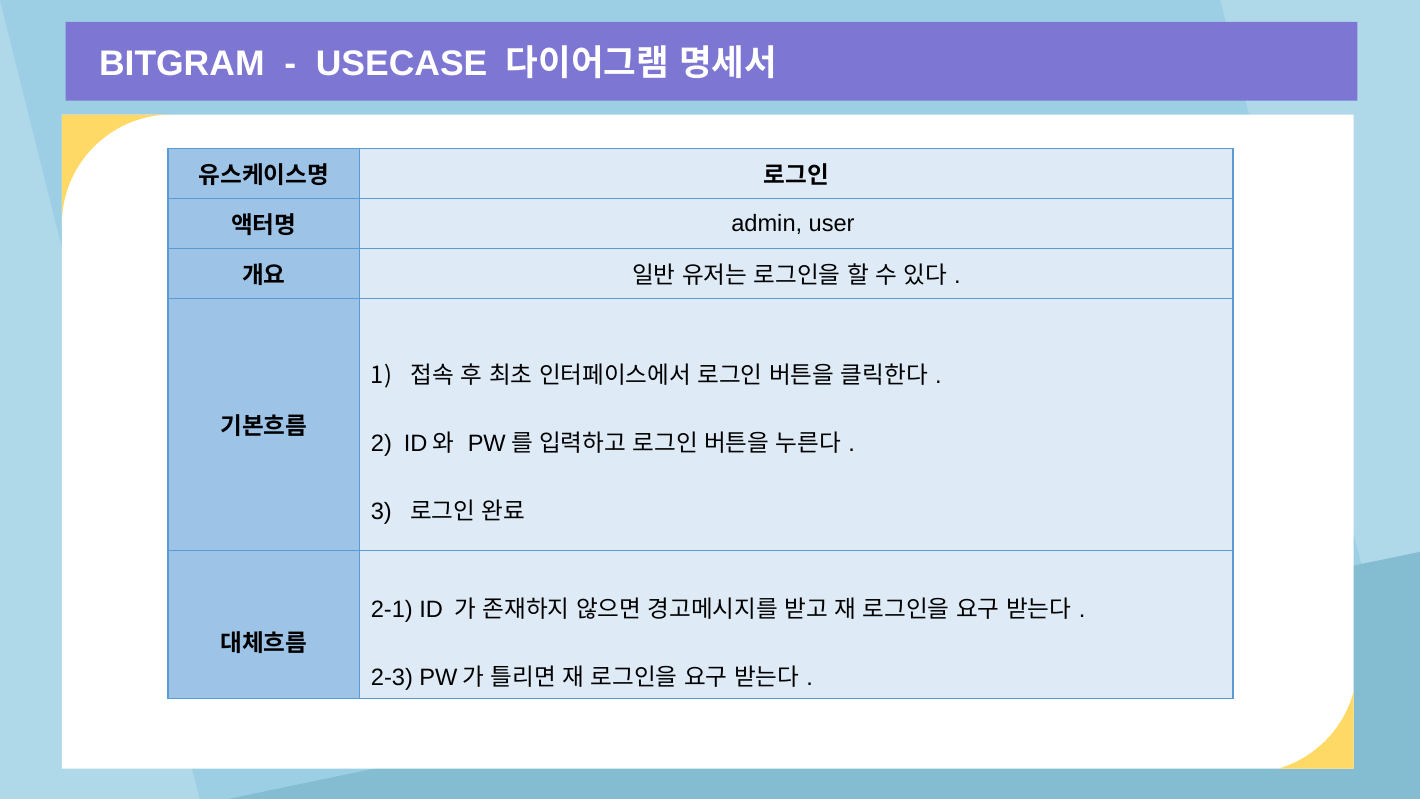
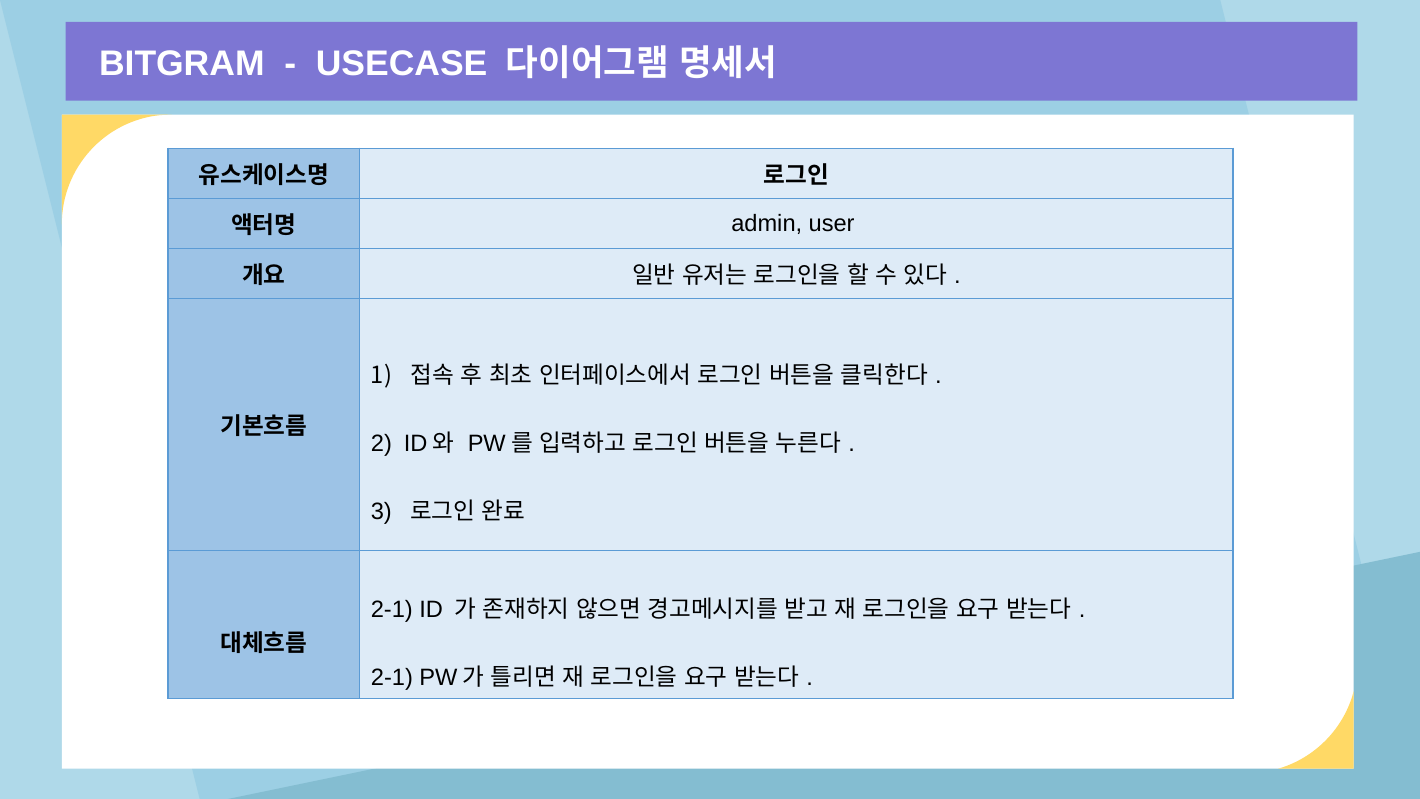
2-3 at (392, 678): 2-3 -> 2-1
